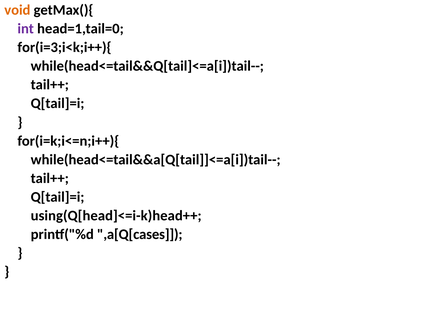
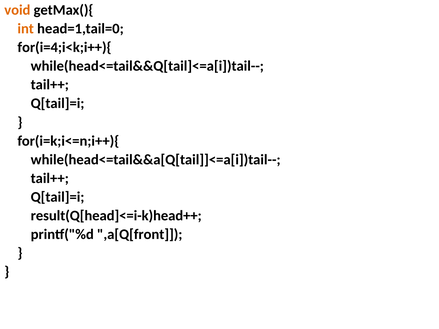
int colour: purple -> orange
for(i=3;i<k;i++){: for(i=3;i<k;i++){ -> for(i=4;i<k;i++){
using(Q[head]<=i-k)head++: using(Q[head]<=i-k)head++ -> result(Q[head]<=i-k)head++
,a[Q[cases: ,a[Q[cases -> ,a[Q[front
